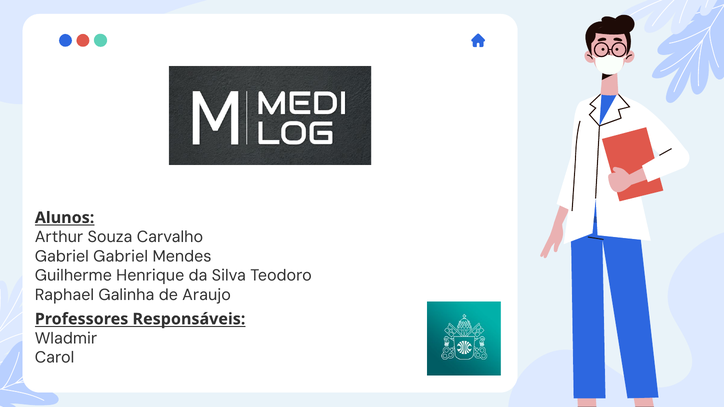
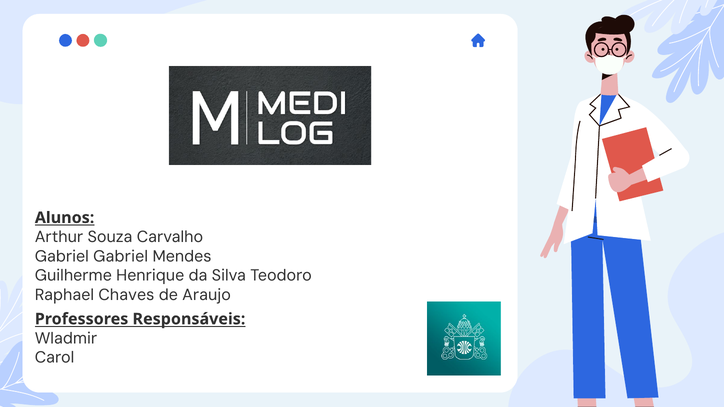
Galinha: Galinha -> Chaves
